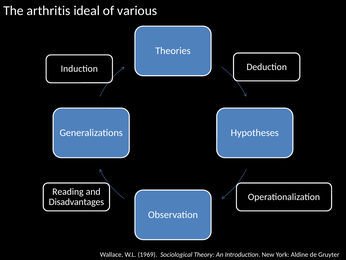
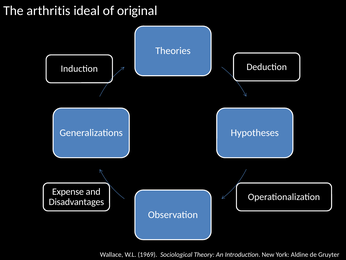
various: various -> original
Reading: Reading -> Expense
